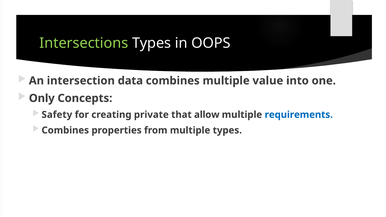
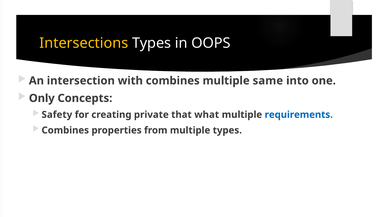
Intersections colour: light green -> yellow
data: data -> with
value: value -> same
allow: allow -> what
